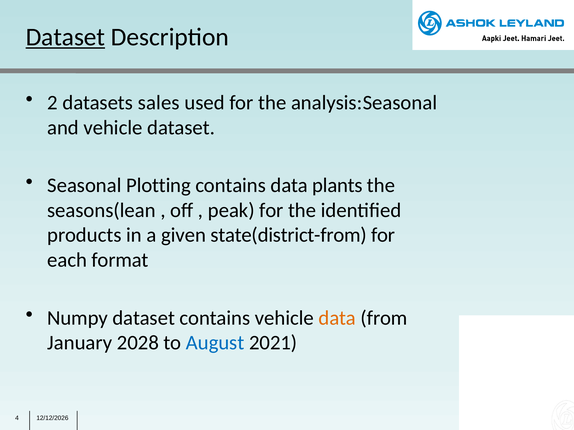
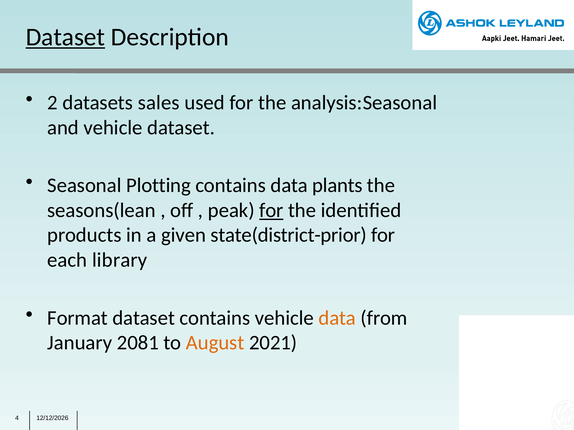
for at (271, 211) underline: none -> present
state(district-from: state(district-from -> state(district-prior
format: format -> library
Numpy: Numpy -> Format
2028: 2028 -> 2081
August colour: blue -> orange
